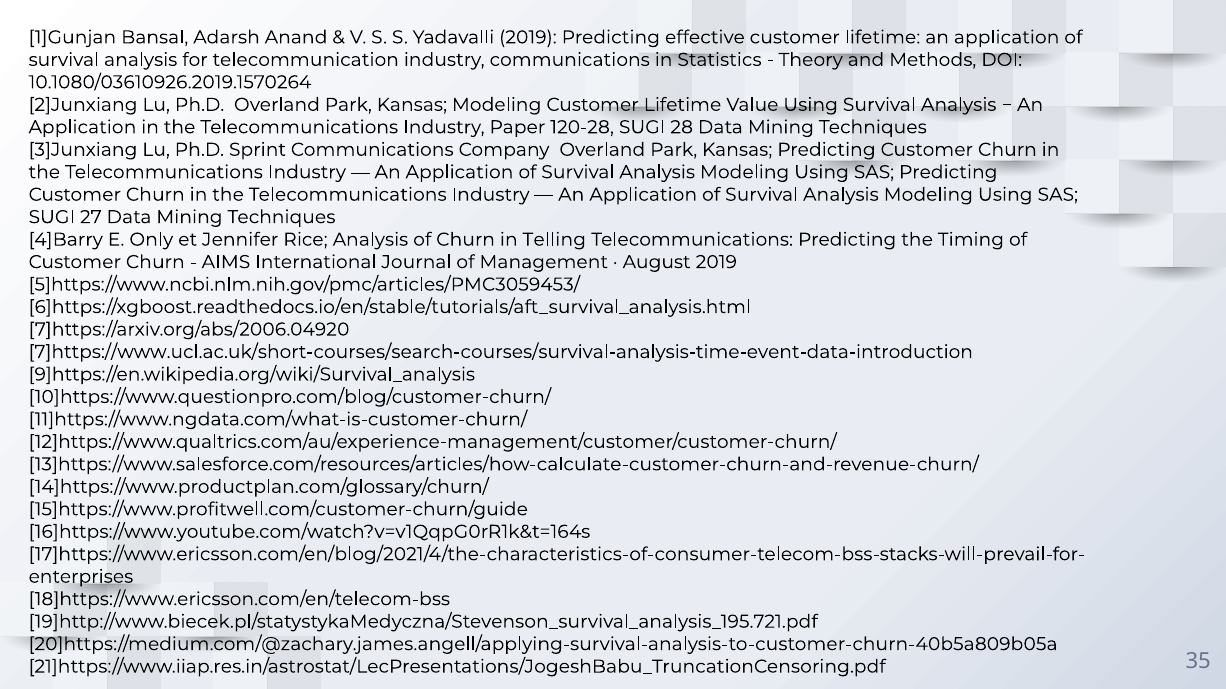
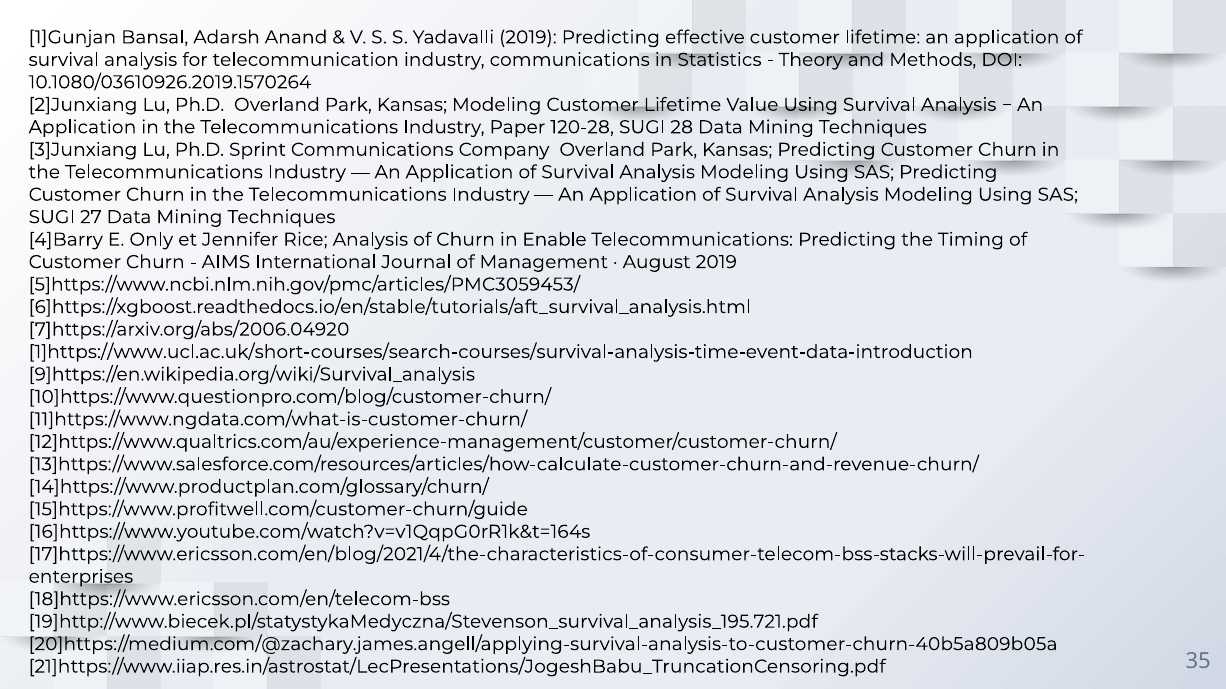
Telling: Telling -> Enable
7]https://www.ucl.ac.uk/short-courses/search-courses/survival-analysis-time-event-data-introduction: 7]https://www.ucl.ac.uk/short-courses/search-courses/survival-analysis-time-event-data-introduction -> 1]https://www.ucl.ac.uk/short-courses/search-courses/survival-analysis-time-event-data-introduction
